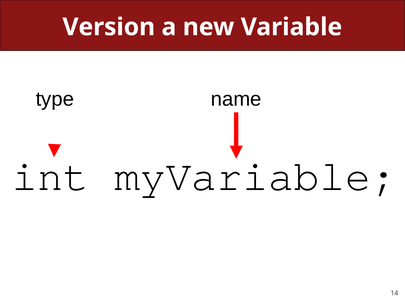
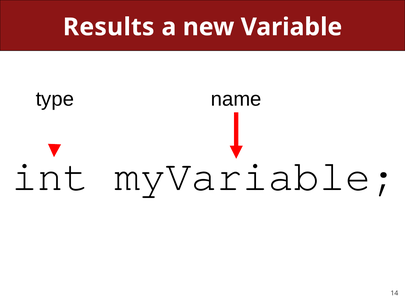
Version: Version -> Results
